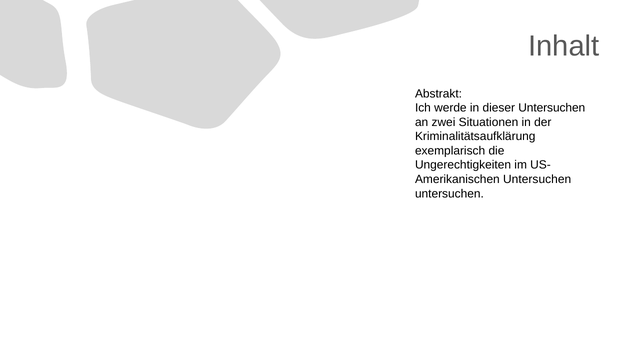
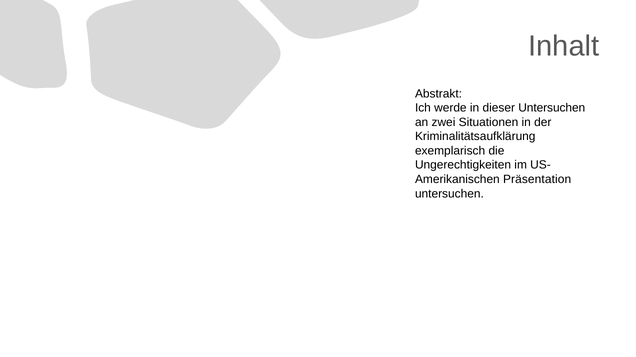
Untersuchen at (537, 180): Untersuchen -> Präsentation
